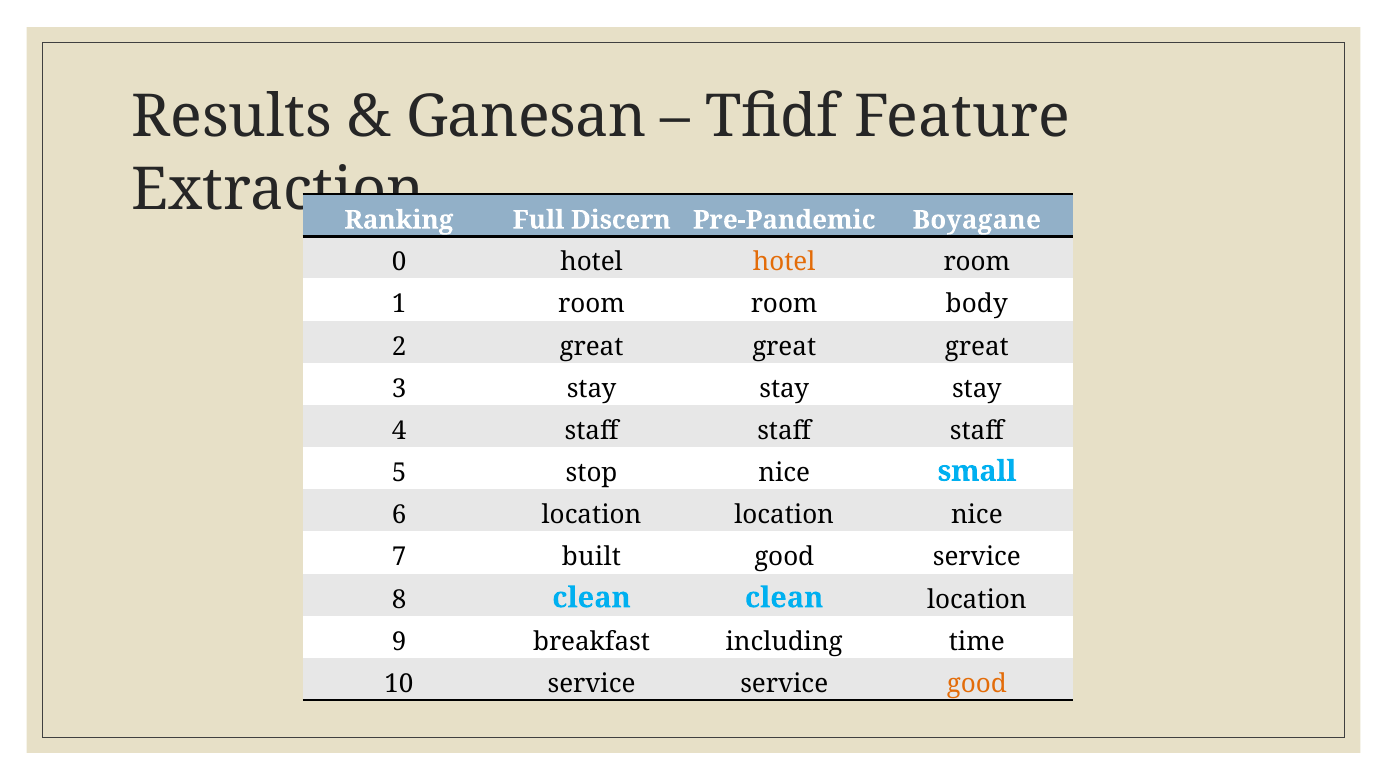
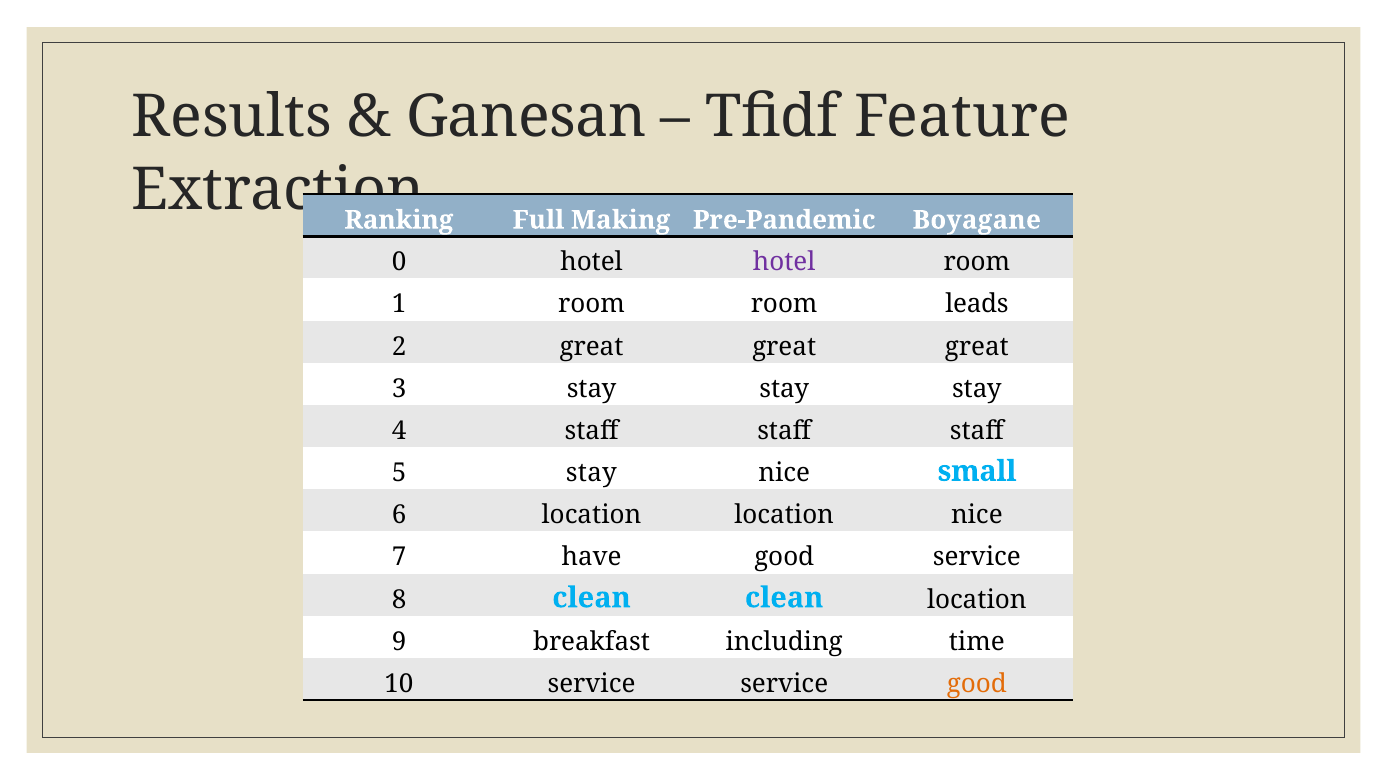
Discern: Discern -> Making
hotel at (784, 262) colour: orange -> purple
body: body -> leads
5 stop: stop -> stay
built: built -> have
